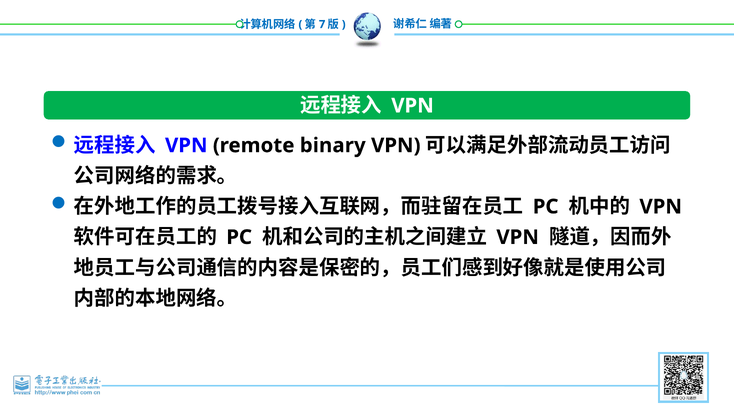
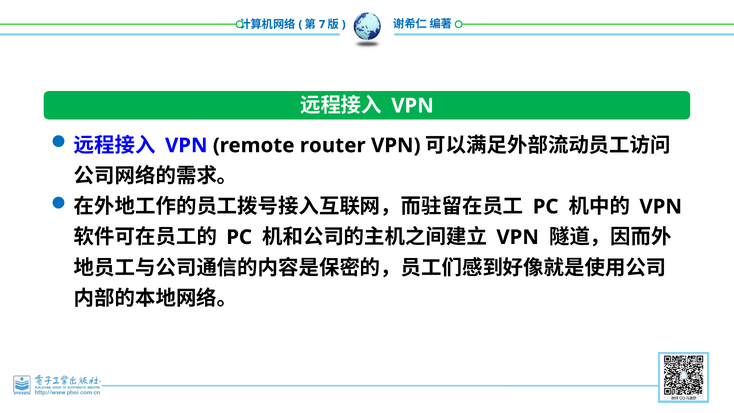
binary: binary -> router
